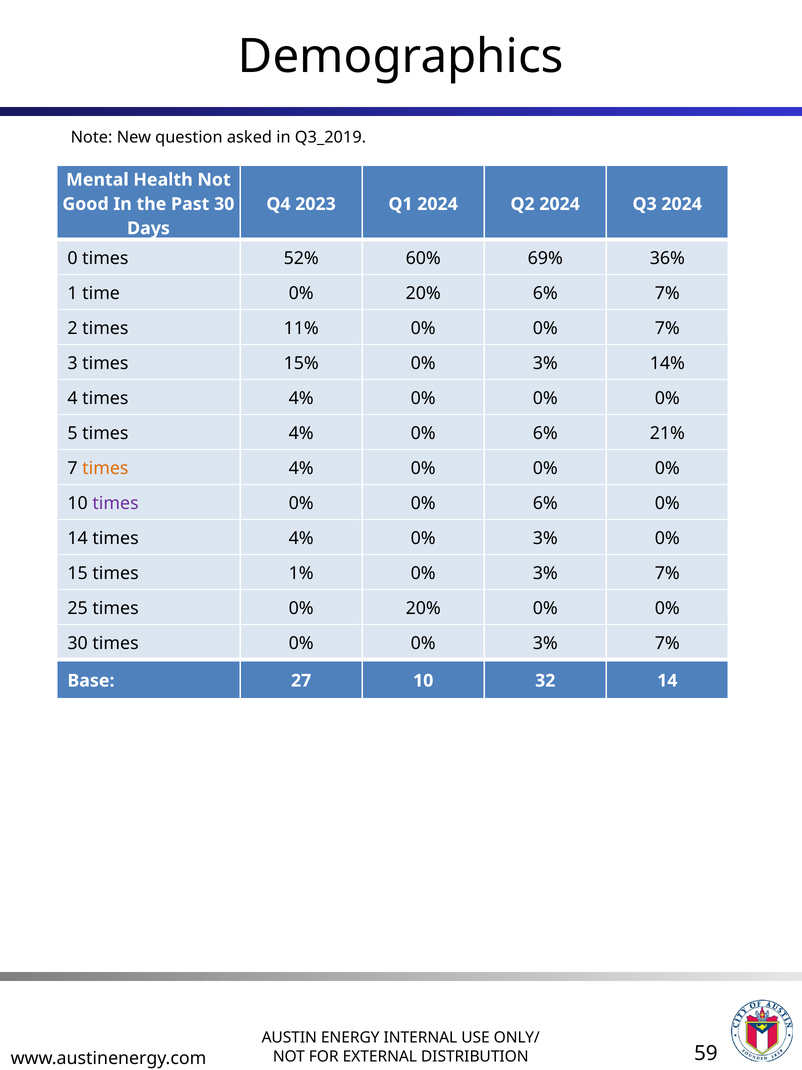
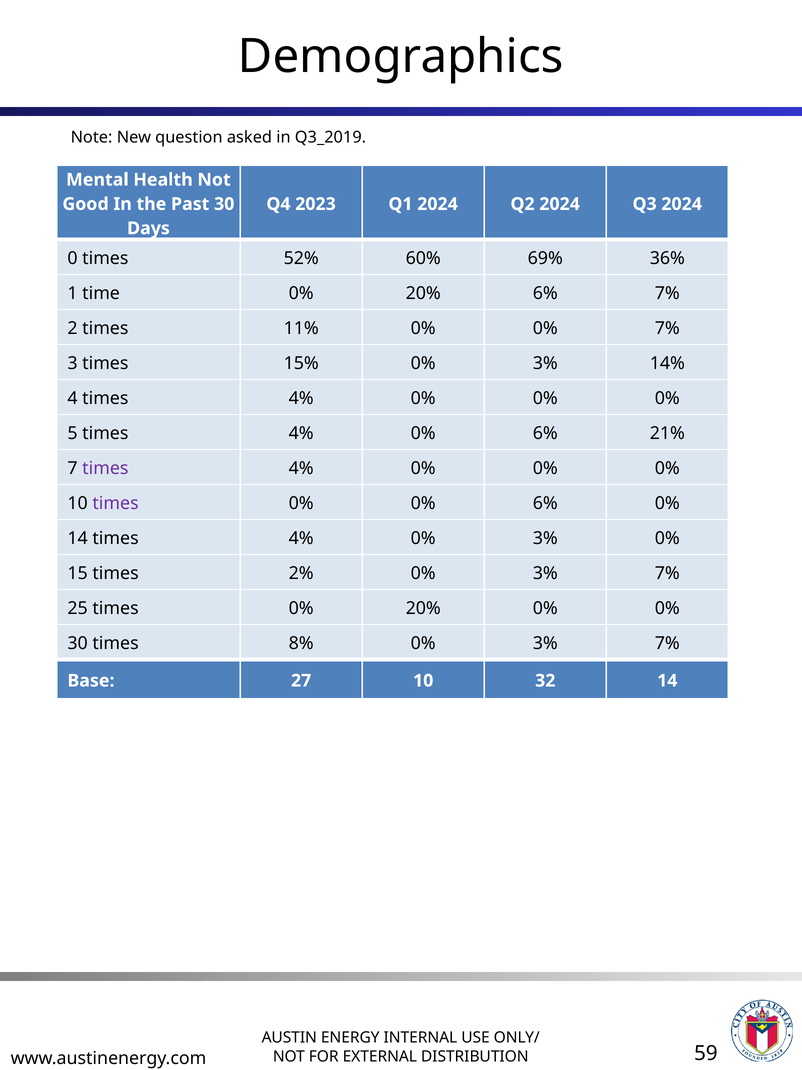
times at (105, 468) colour: orange -> purple
1%: 1% -> 2%
30 times 0%: 0% -> 8%
